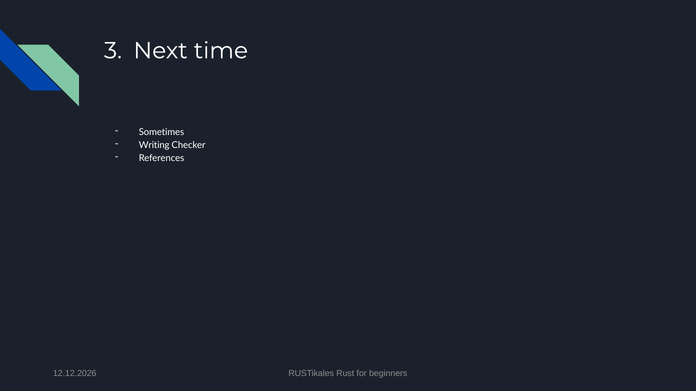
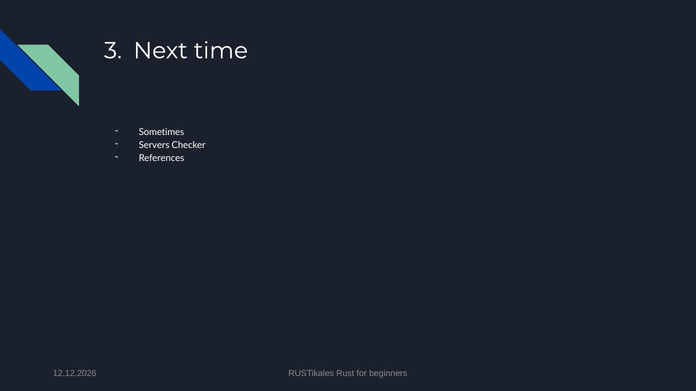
Writing: Writing -> Servers
